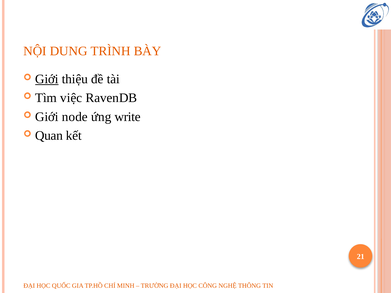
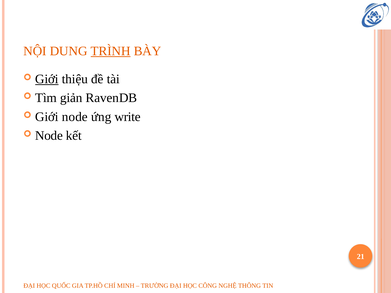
TRÌNH underline: none -> present
việc: việc -> giản
Quan at (49, 136): Quan -> Node
